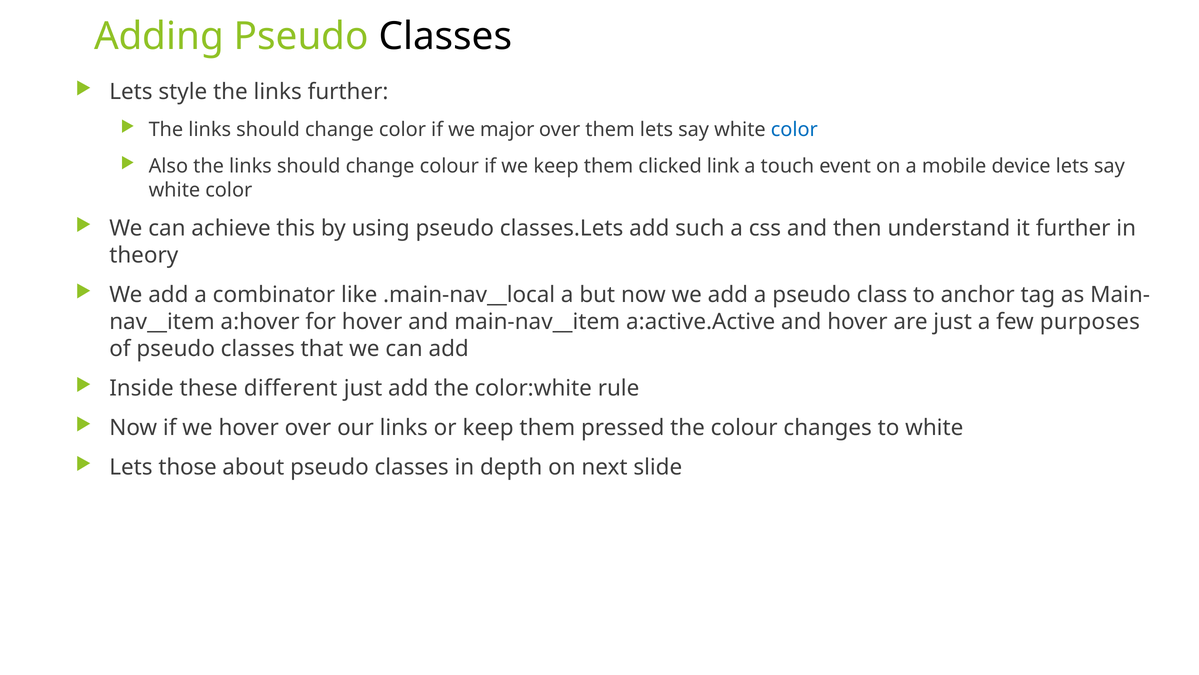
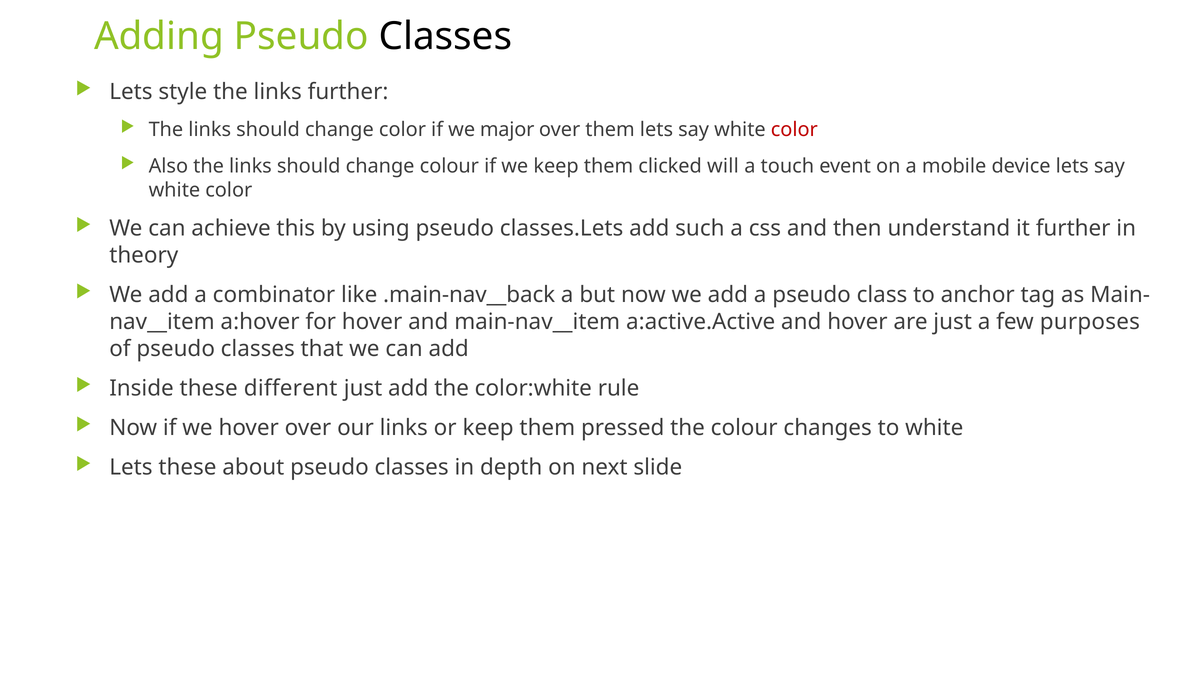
color at (794, 130) colour: blue -> red
link: link -> will
.main-nav__local: .main-nav__local -> .main-nav__back
Lets those: those -> these
